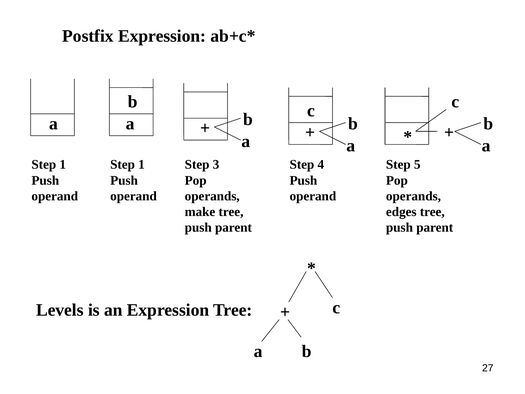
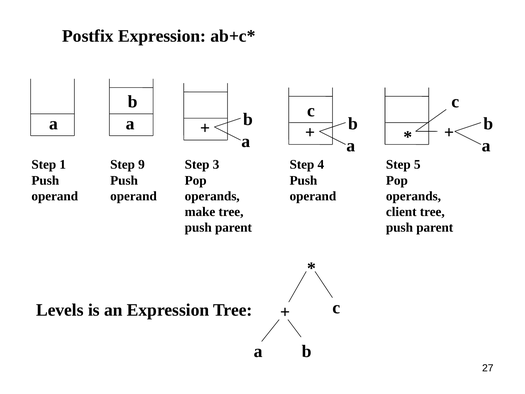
1 at (141, 164): 1 -> 9
edges: edges -> client
